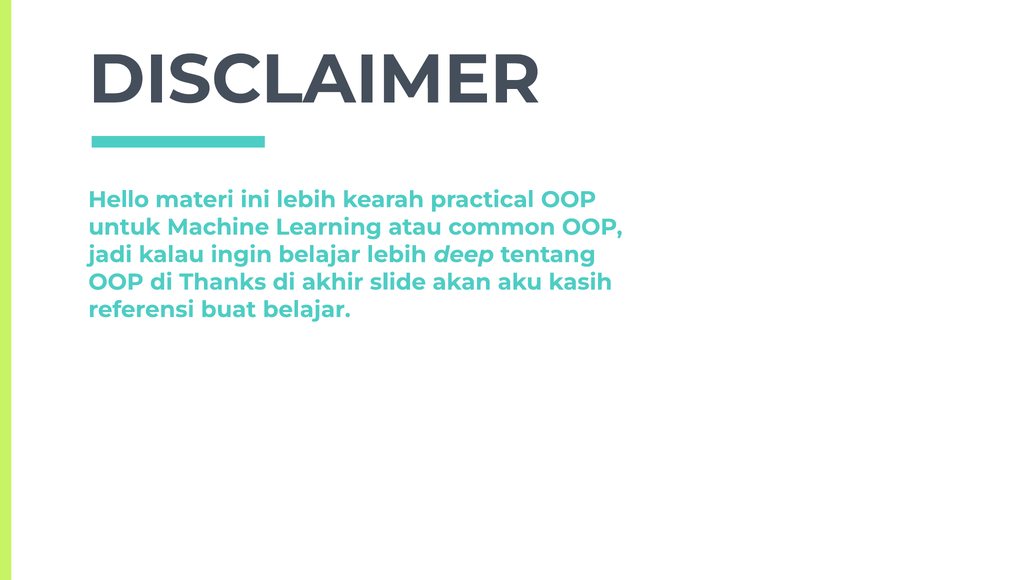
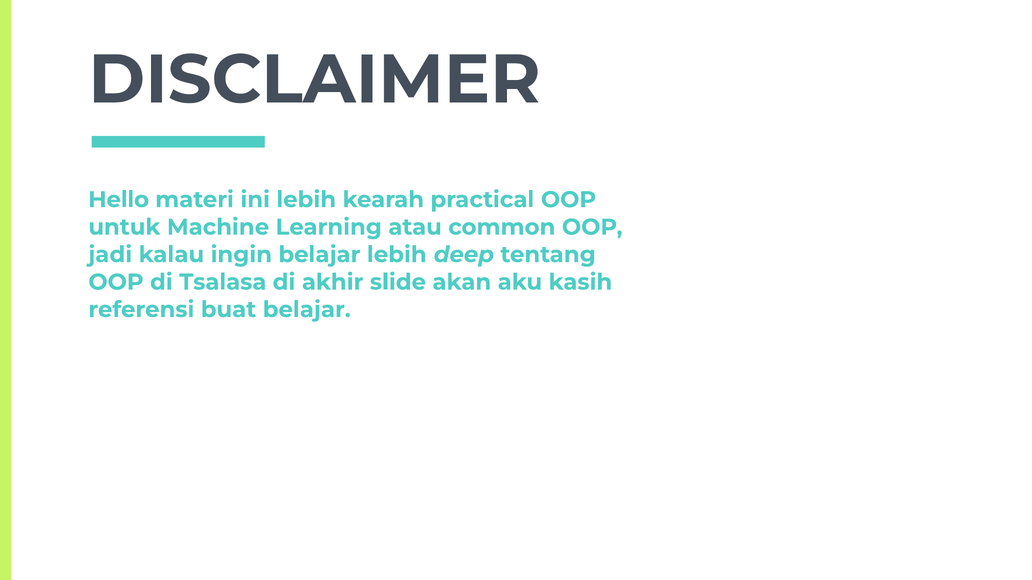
Thanks: Thanks -> Tsalasa
